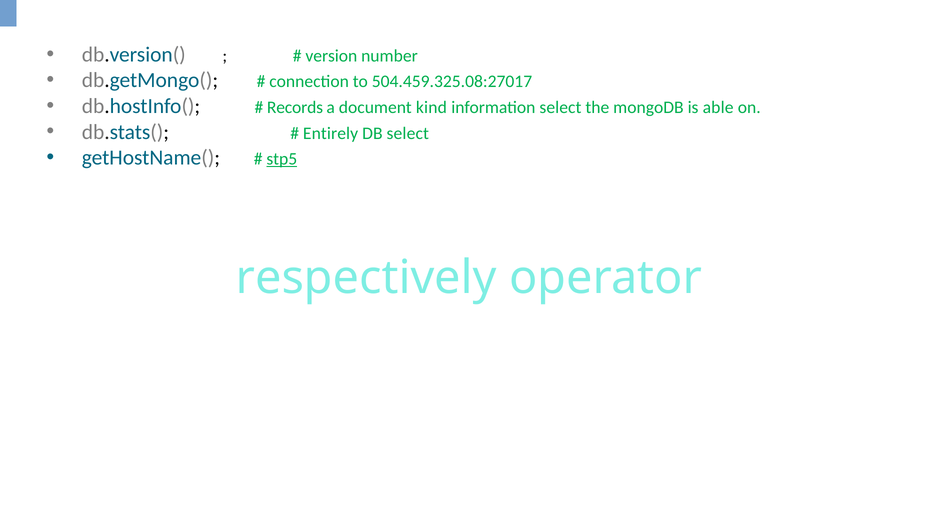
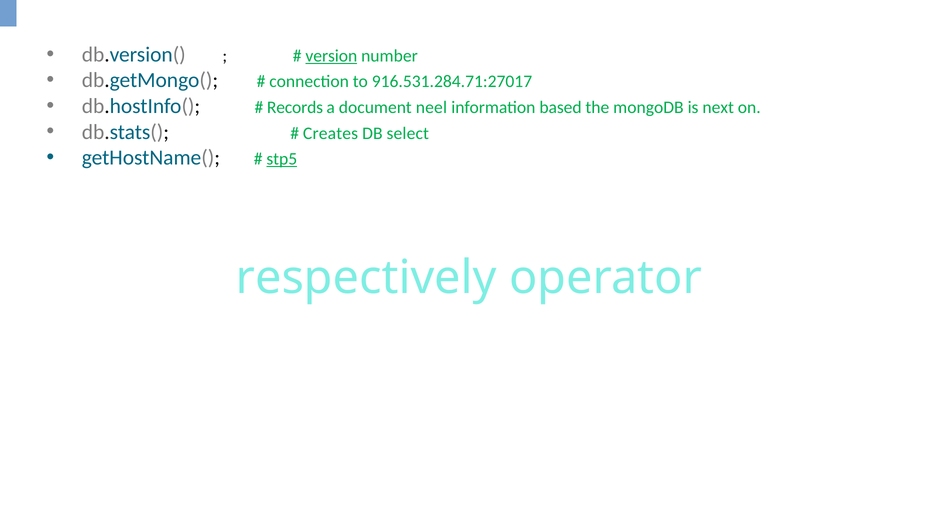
version underline: none -> present
504.459.325.08:27017: 504.459.325.08:27017 -> 916.531.284.71:27017
kind: kind -> neel
information select: select -> based
able: able -> next
Entirely: Entirely -> Creates
